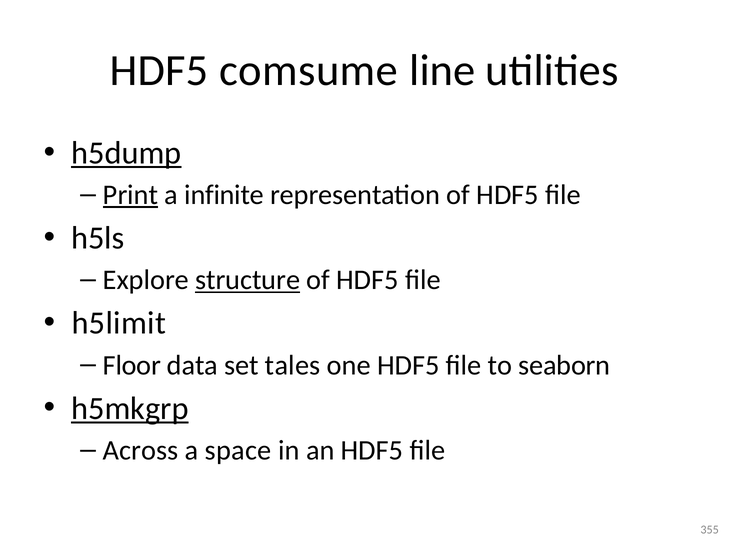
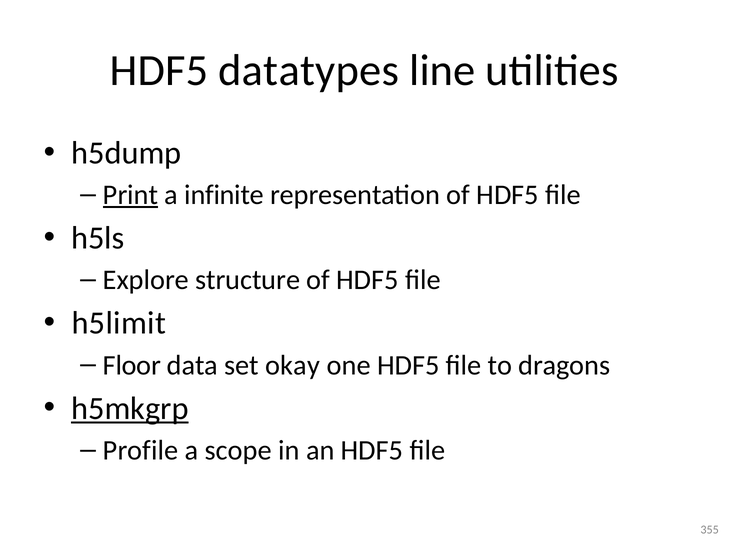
comsume: comsume -> datatypes
h5dump underline: present -> none
structure underline: present -> none
tales: tales -> okay
seaborn: seaborn -> dragons
Across: Across -> Profile
space: space -> scope
